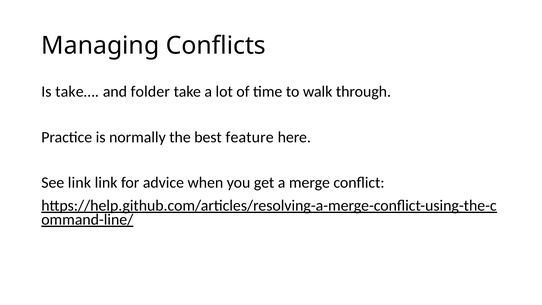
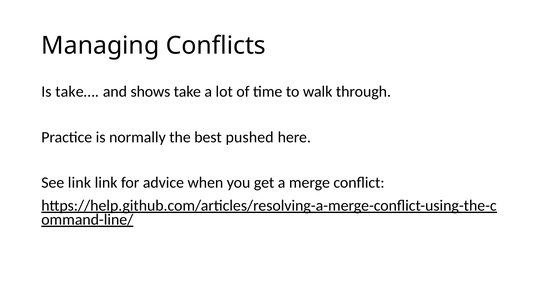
folder: folder -> shows
feature: feature -> pushed
